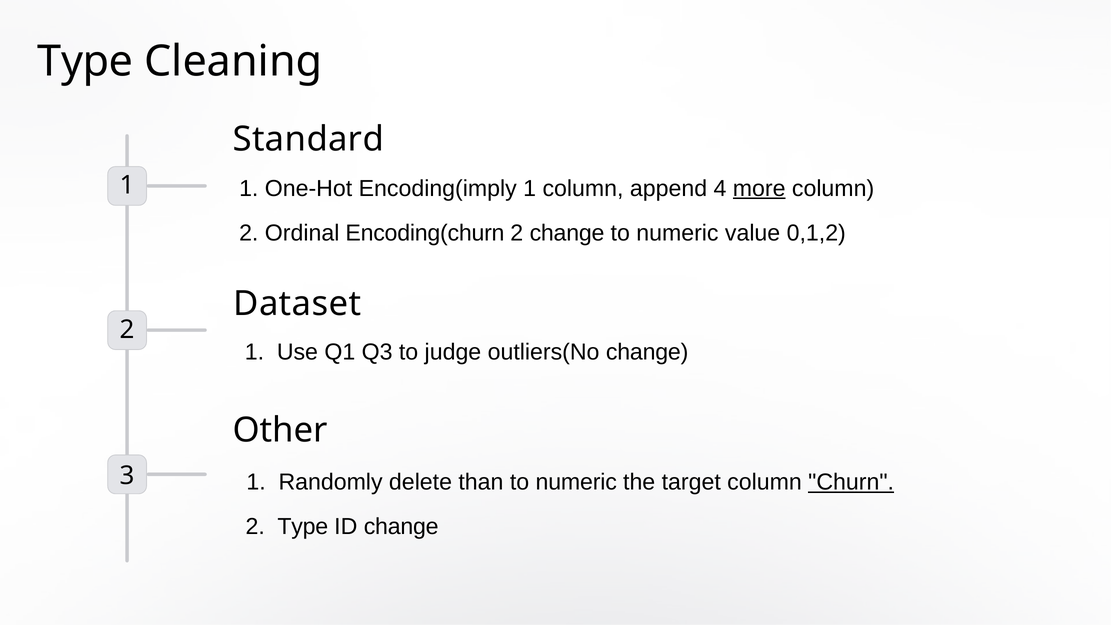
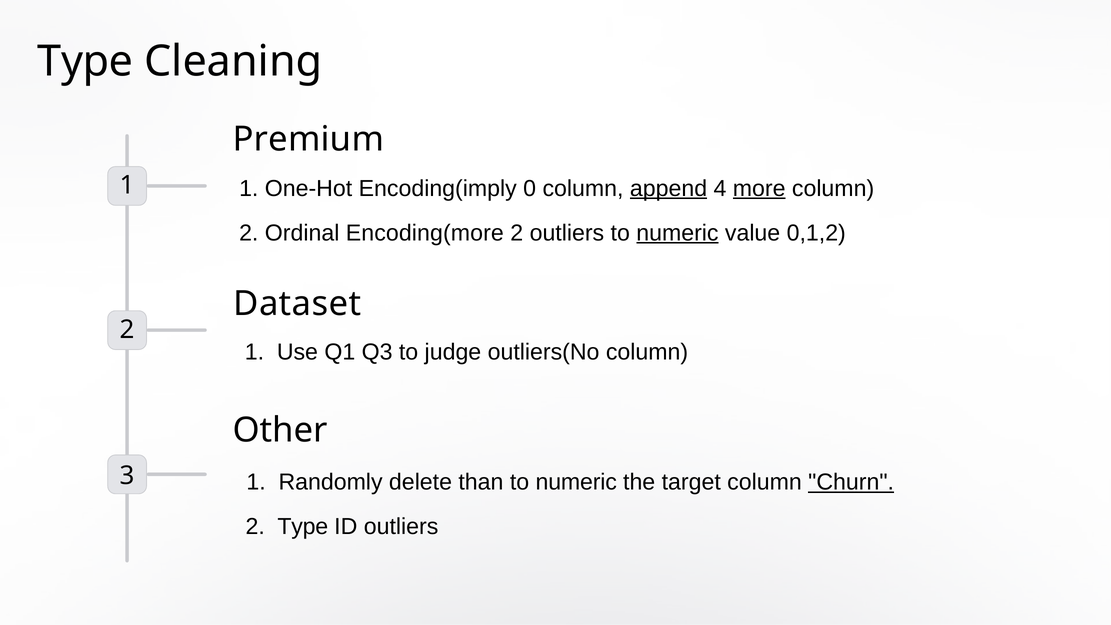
Standard: Standard -> Premium
Encoding(imply 1: 1 -> 0
append underline: none -> present
Encoding(churn: Encoding(churn -> Encoding(more
2 change: change -> outliers
numeric at (677, 233) underline: none -> present
outliers(No change: change -> column
ID change: change -> outliers
